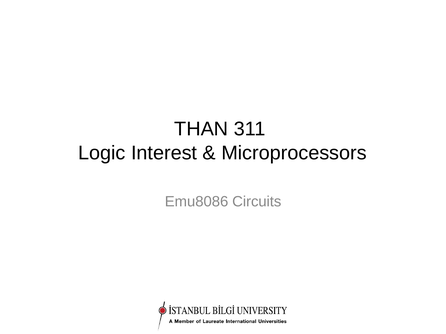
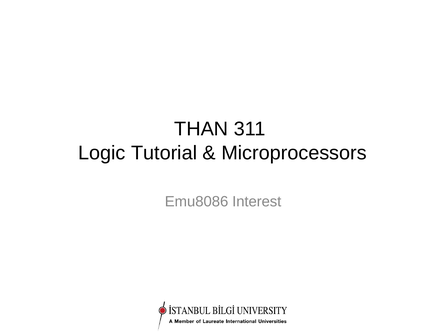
Interest: Interest -> Tutorial
Circuits: Circuits -> Interest
